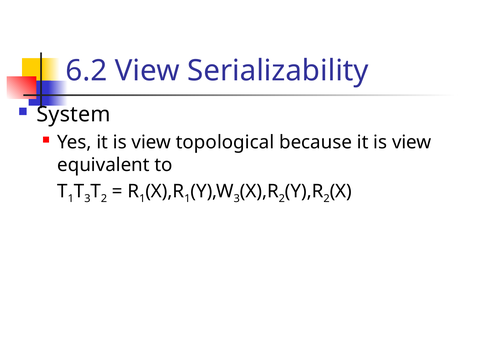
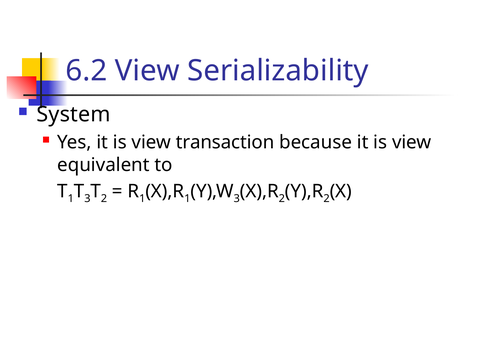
topological: topological -> transaction
